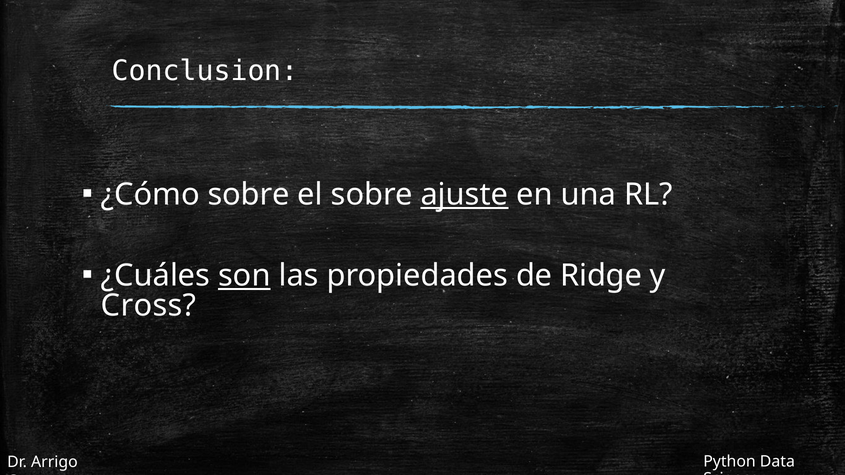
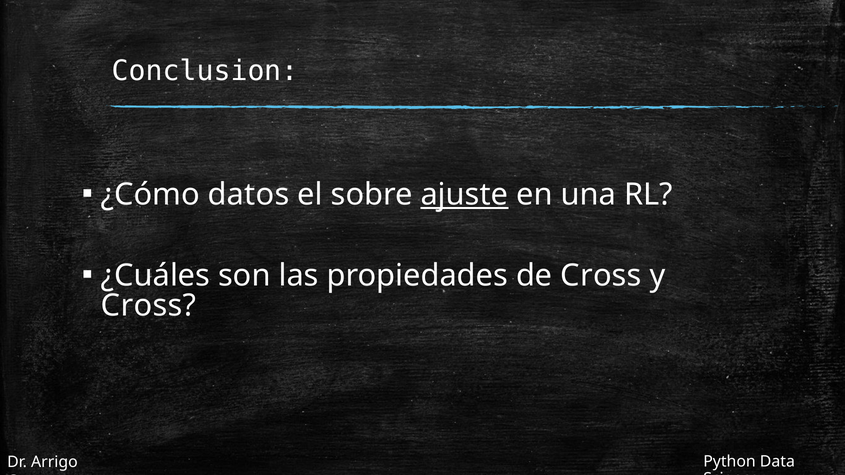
¿Cómo sobre: sobre -> datos
son underline: present -> none
de Ridge: Ridge -> Cross
